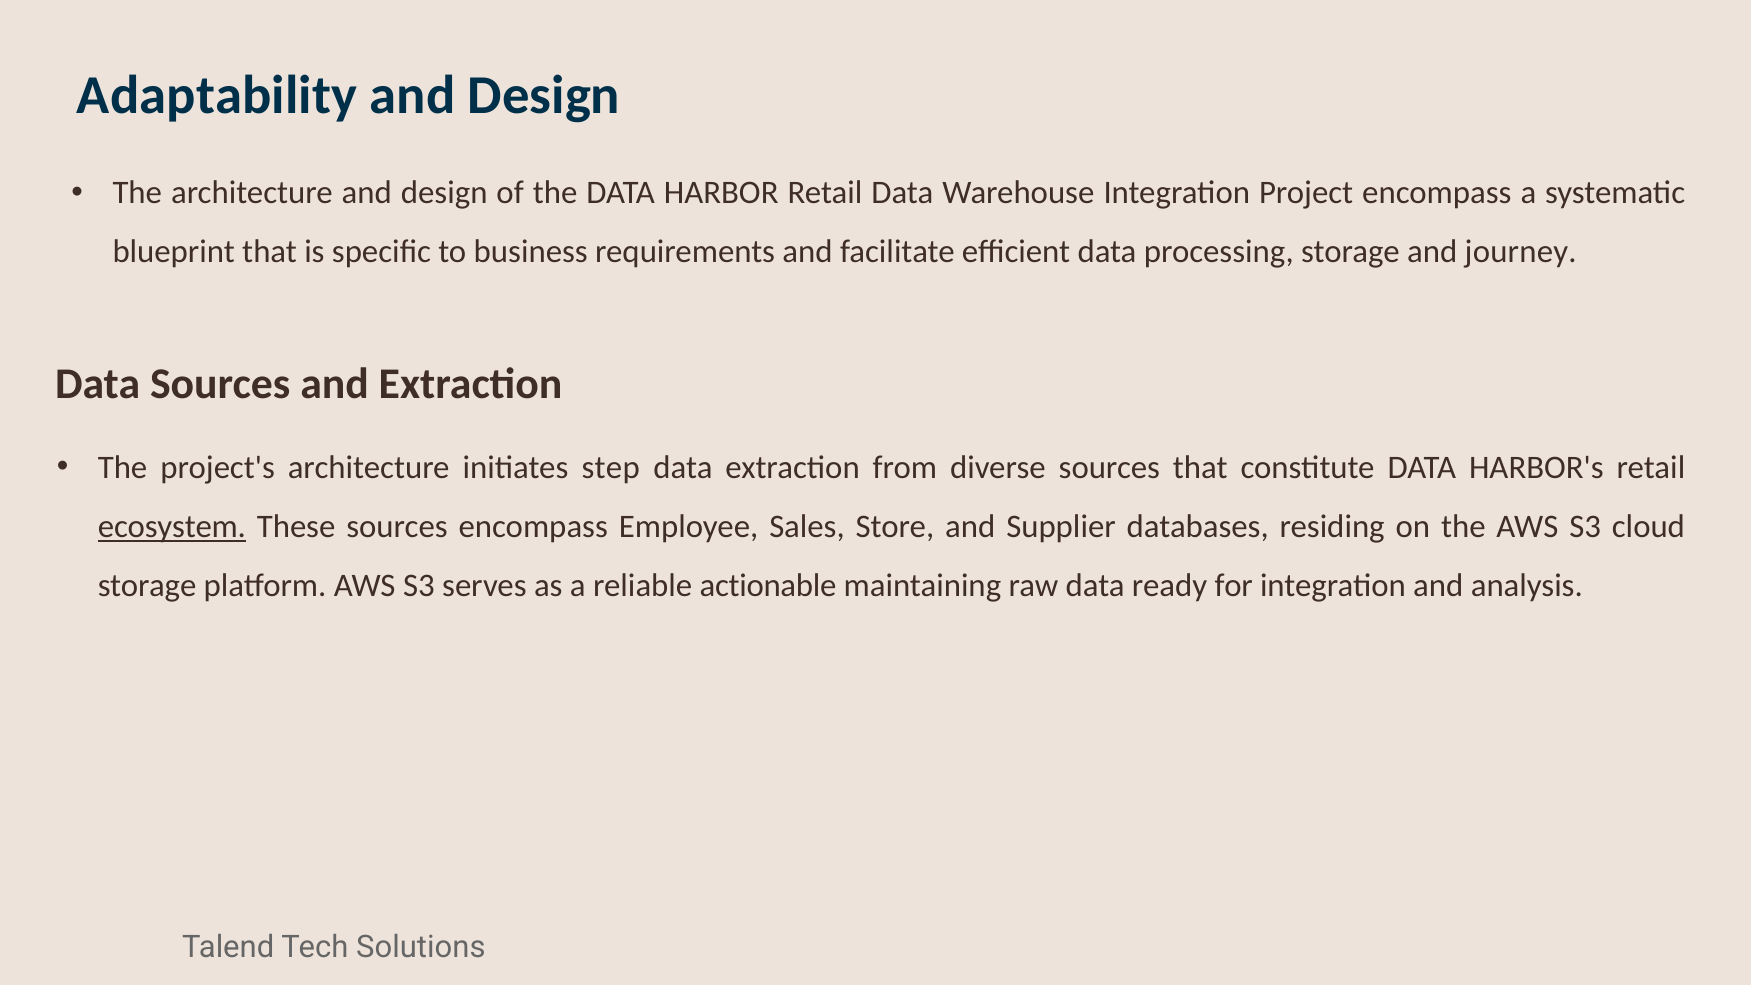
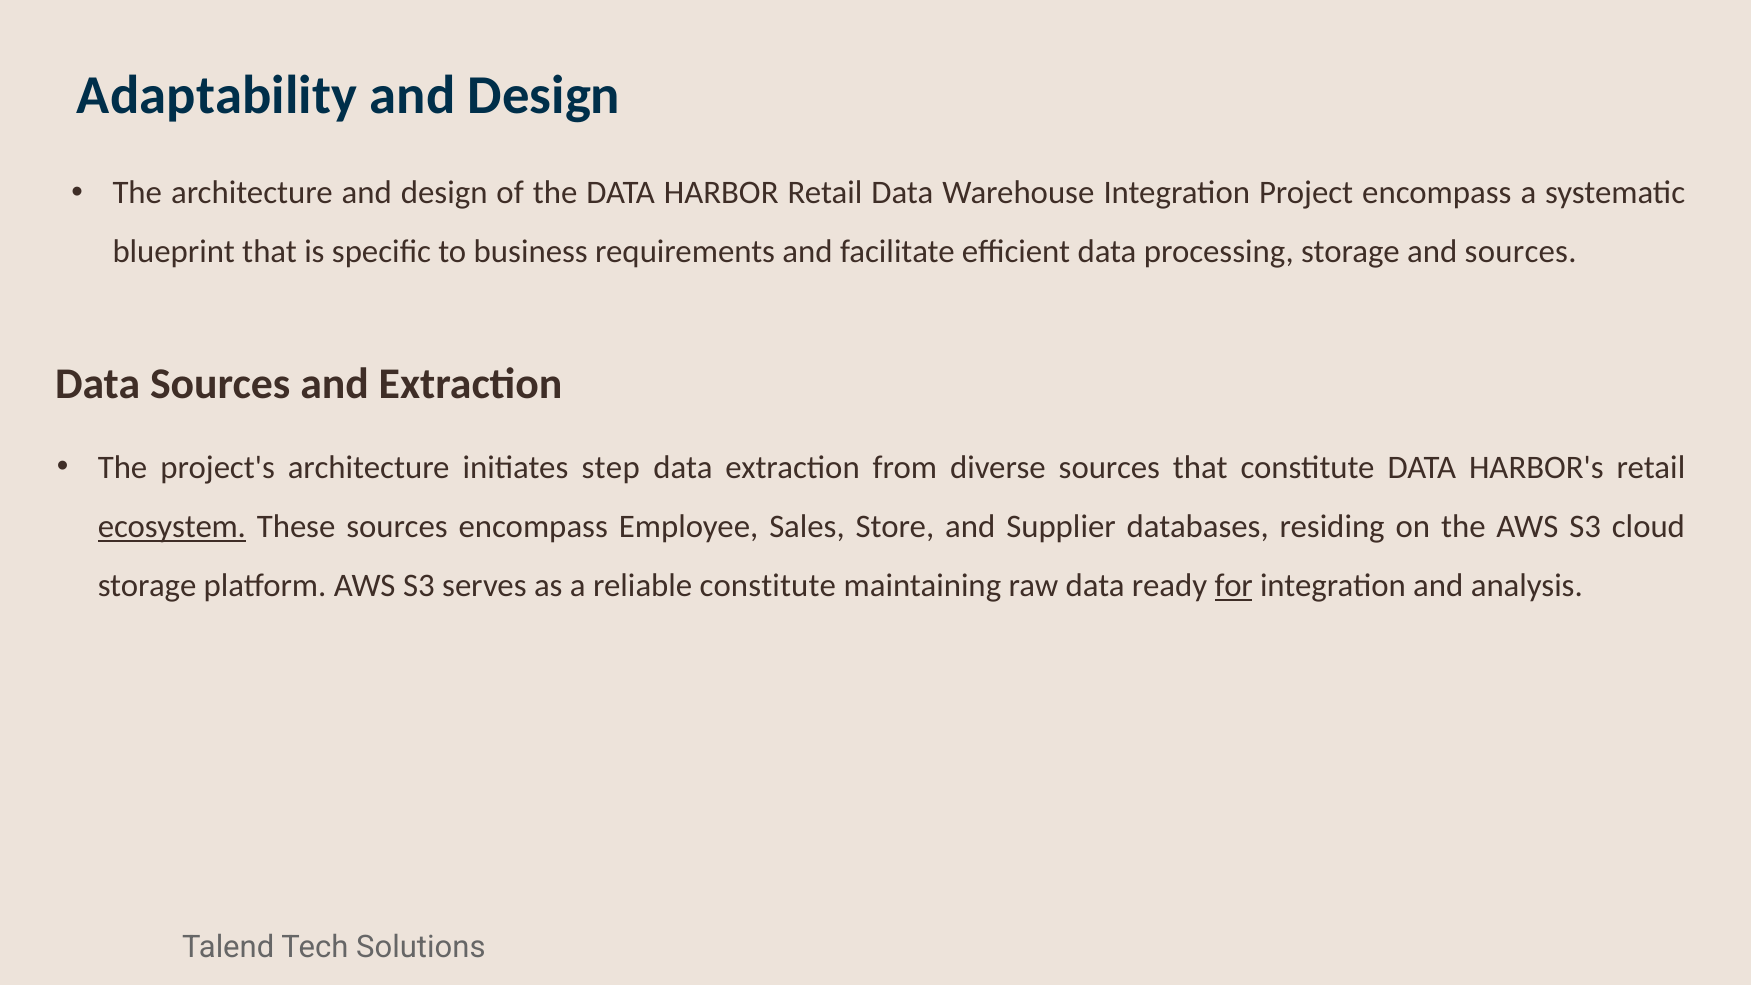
and journey: journey -> sources
reliable actionable: actionable -> constitute
for underline: none -> present
